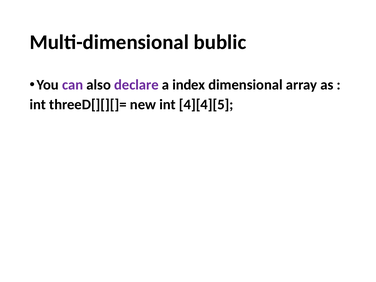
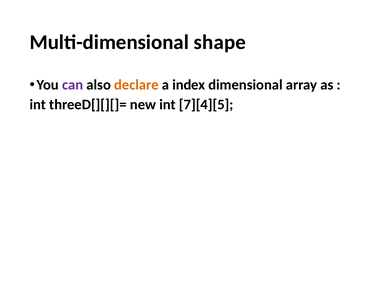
bublic: bublic -> shape
declare colour: purple -> orange
4][4][5: 4][4][5 -> 7][4][5
